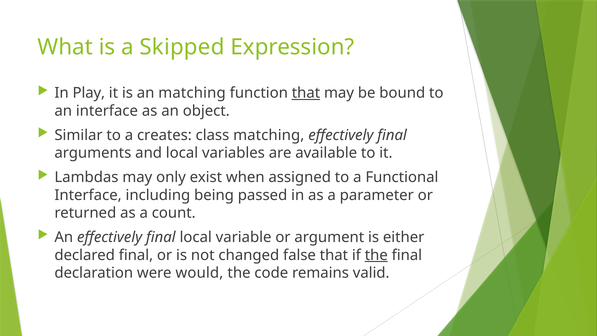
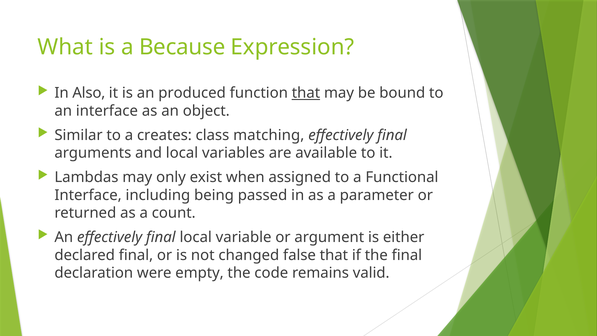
Skipped: Skipped -> Because
Play: Play -> Also
an matching: matching -> produced
the at (376, 255) underline: present -> none
would: would -> empty
